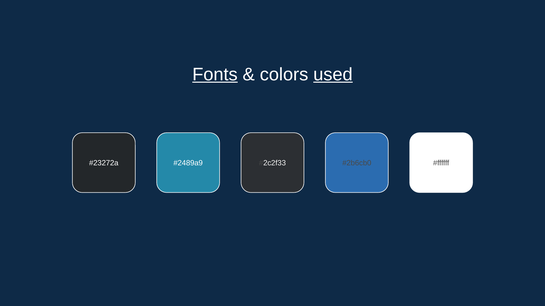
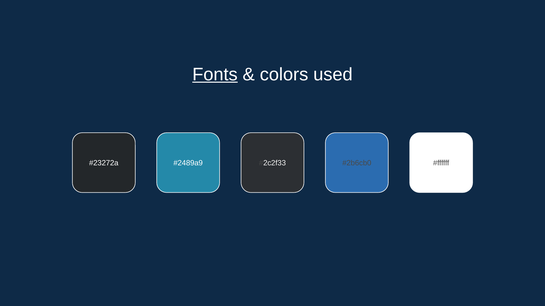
used underline: present -> none
